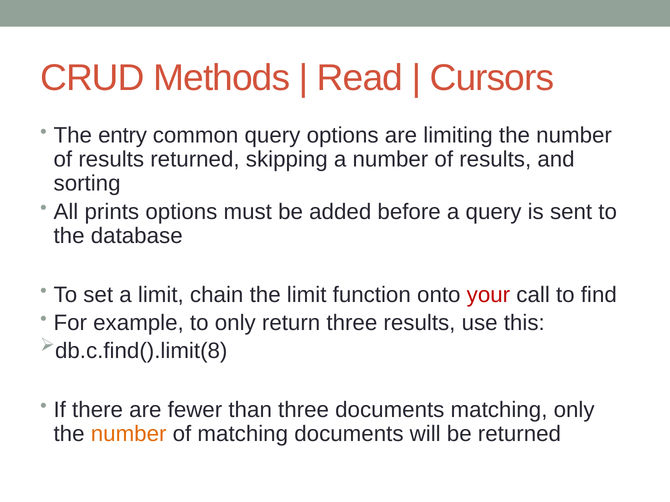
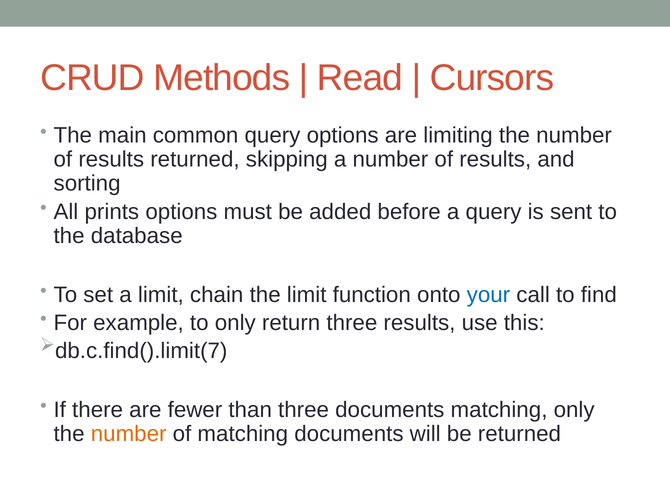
entry: entry -> main
your colour: red -> blue
db.c.find().limit(8: db.c.find().limit(8 -> db.c.find().limit(7
